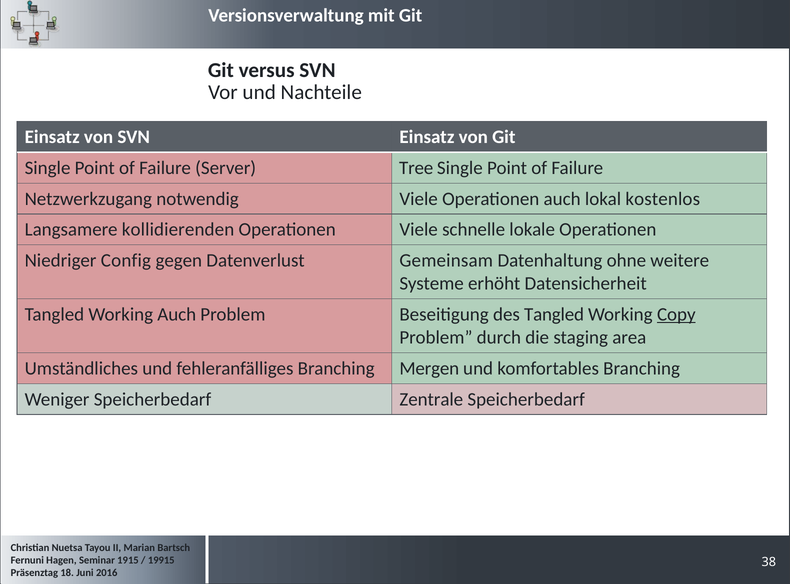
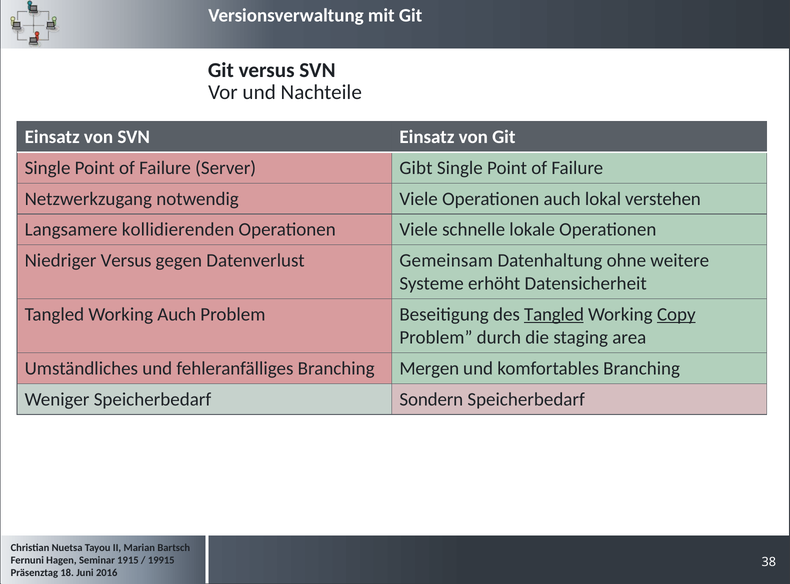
Tree: Tree -> Gibt
kostenlos: kostenlos -> verstehen
Niedriger Config: Config -> Versus
Tangled at (554, 314) underline: none -> present
Zentrale: Zentrale -> Sondern
